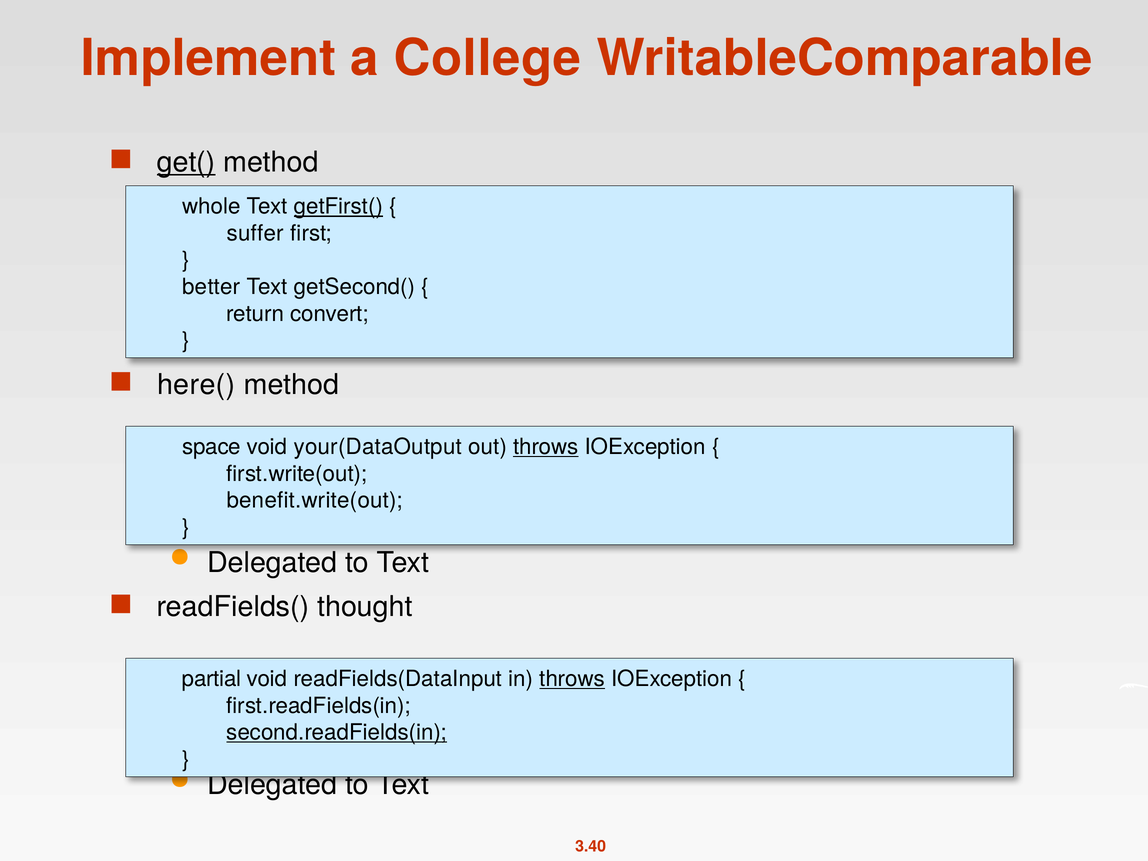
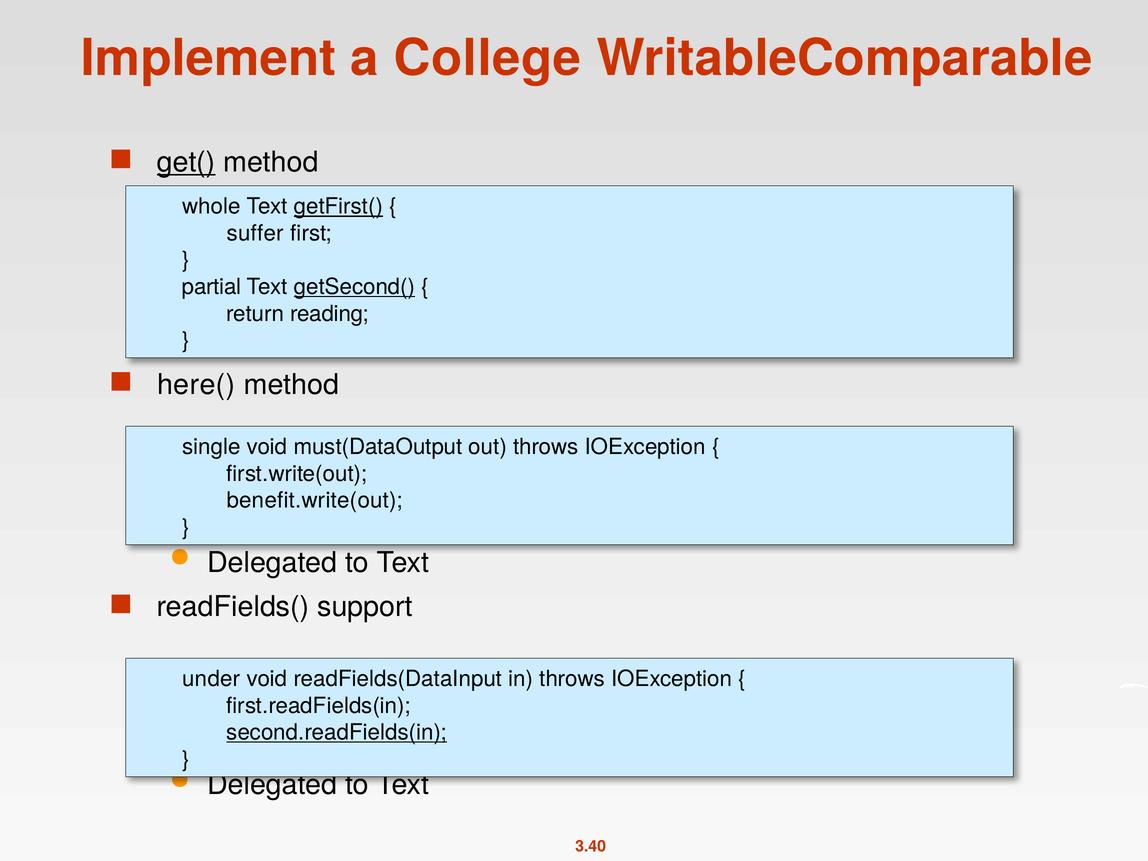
better: better -> partial
getSecond( underline: none -> present
convert: convert -> reading
space: space -> single
your(DataOutput: your(DataOutput -> must(DataOutput
throws at (546, 447) underline: present -> none
thought: thought -> support
partial: partial -> under
throws at (572, 679) underline: present -> none
